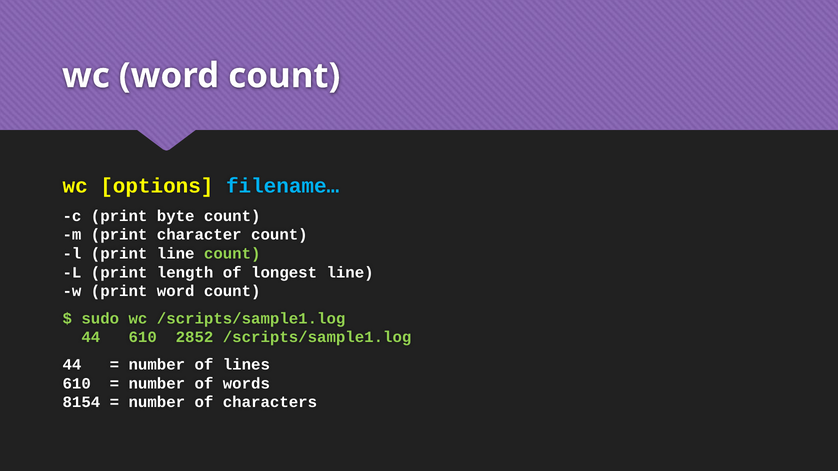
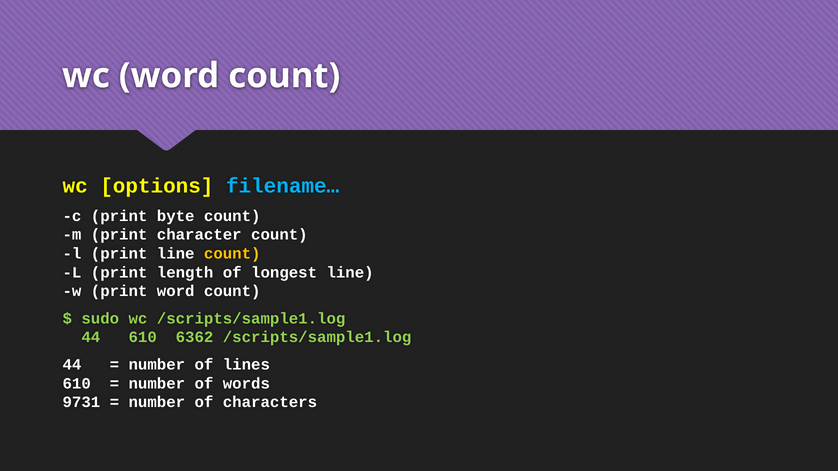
count at (232, 254) colour: light green -> yellow
2852: 2852 -> 6362
8154: 8154 -> 9731
